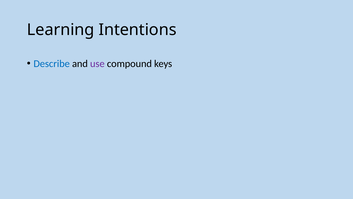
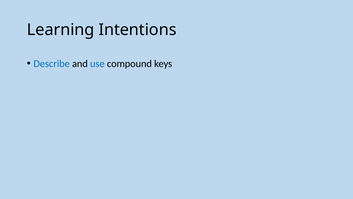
use colour: purple -> blue
